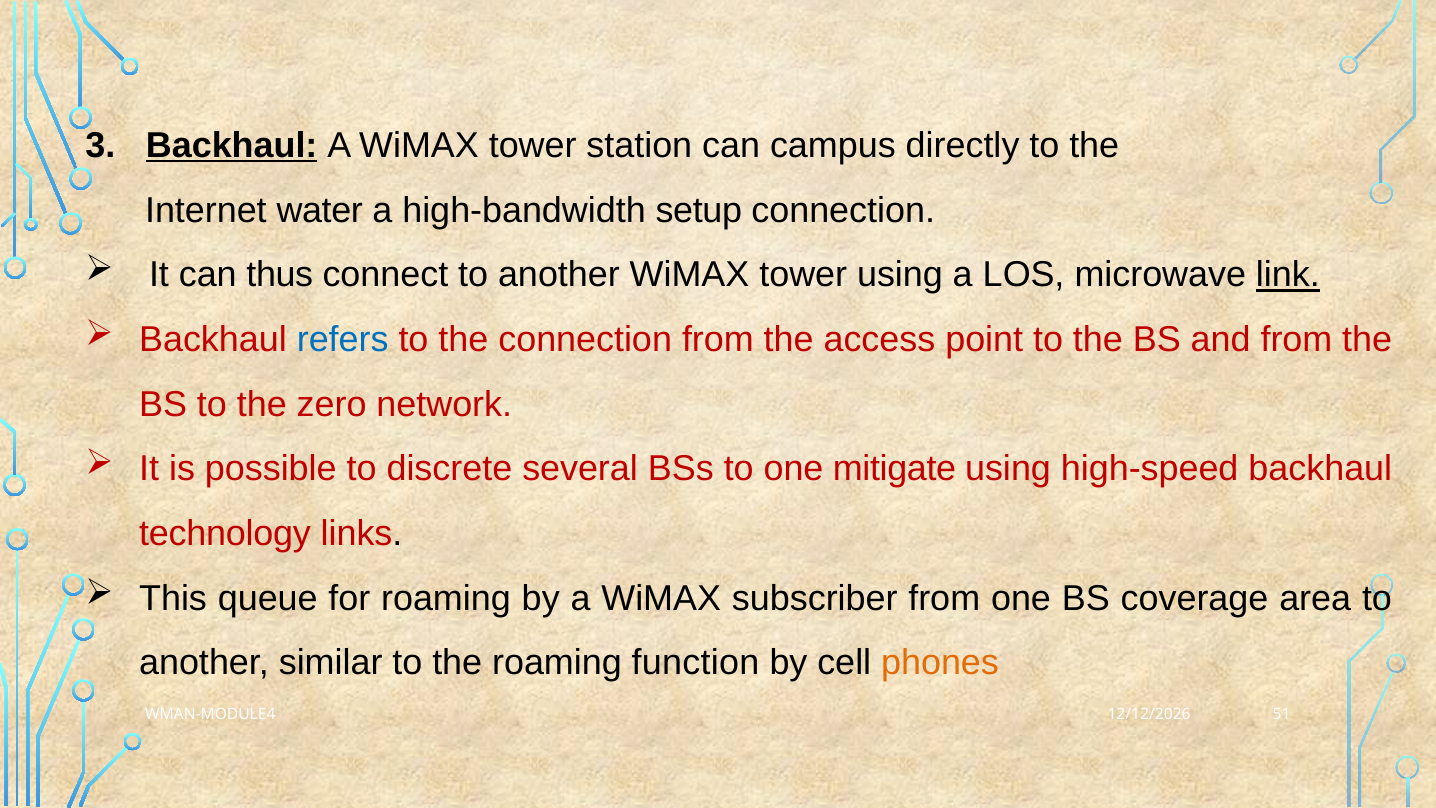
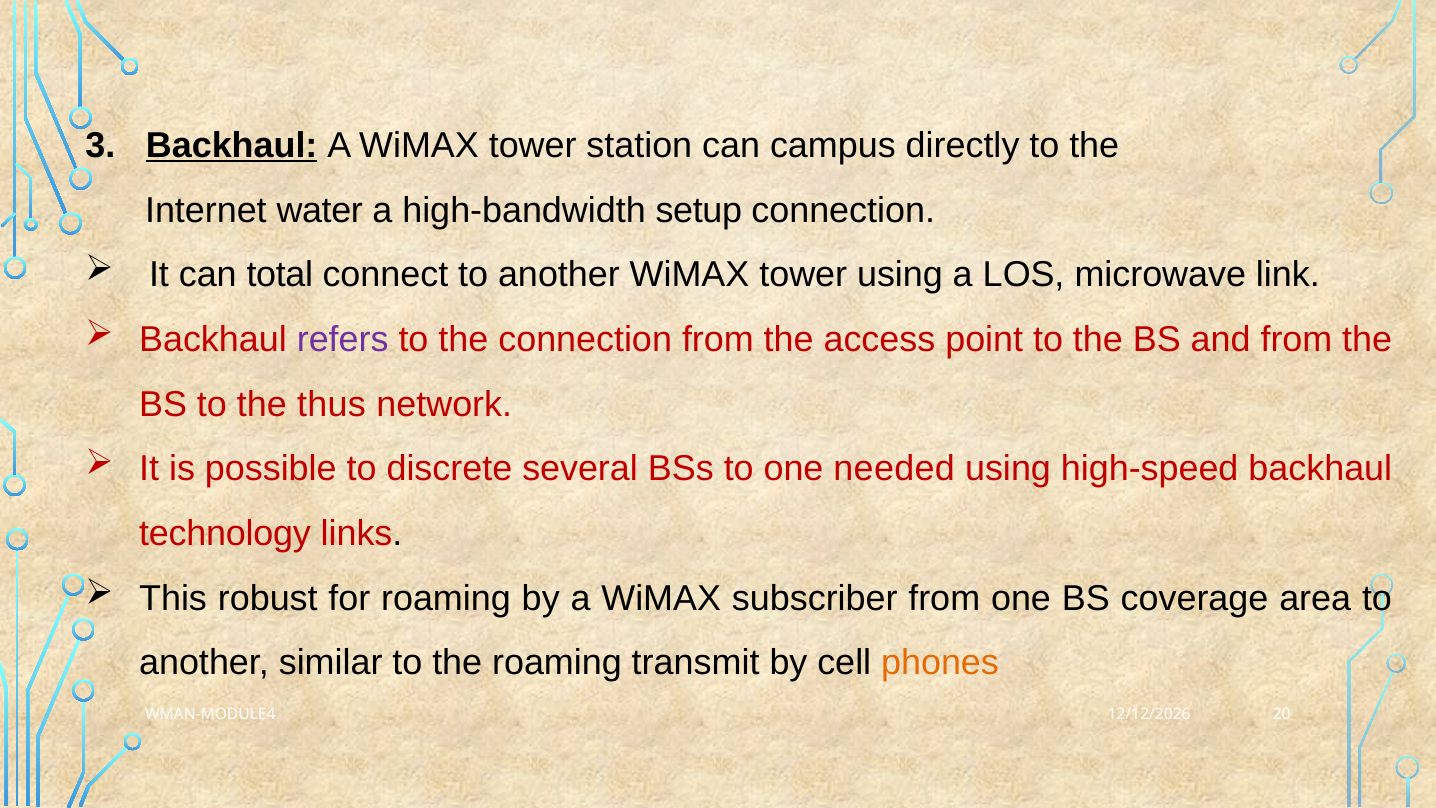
thus: thus -> total
link underline: present -> none
refers colour: blue -> purple
zero: zero -> thus
mitigate: mitigate -> needed
queue: queue -> robust
function: function -> transmit
51: 51 -> 20
